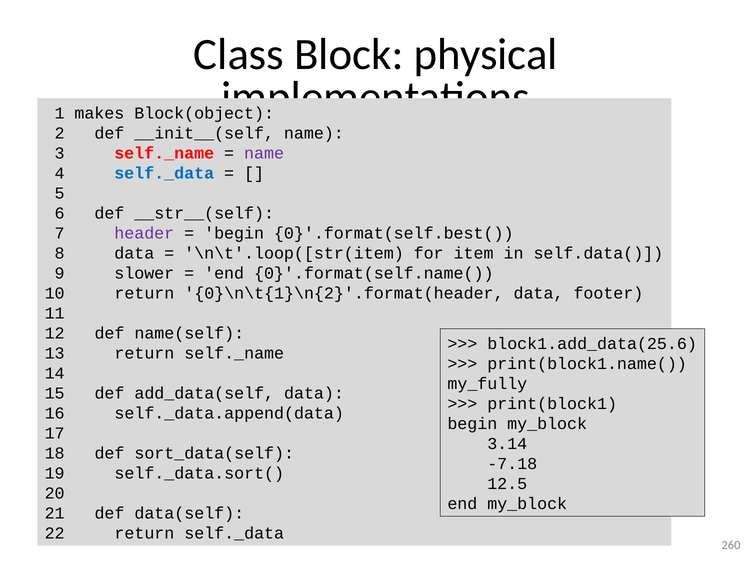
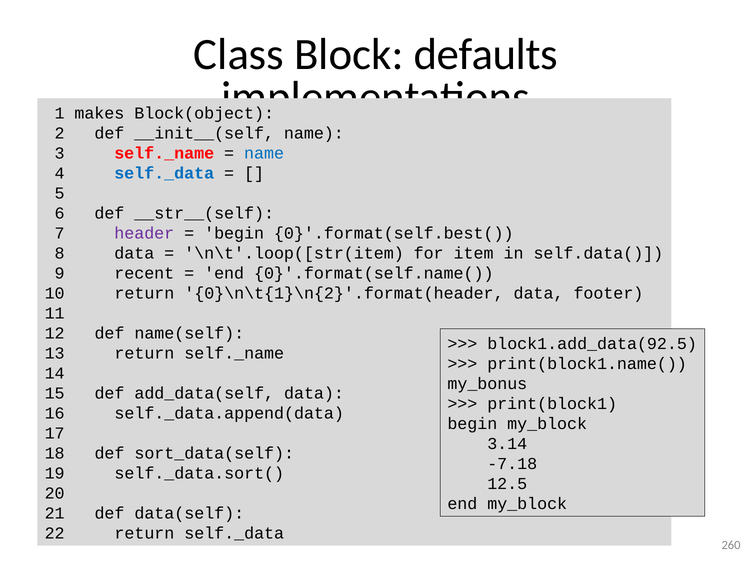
physical: physical -> defaults
name at (264, 153) colour: purple -> blue
slower: slower -> recent
block1.add_data(25.6: block1.add_data(25.6 -> block1.add_data(92.5
my_fully: my_fully -> my_bonus
